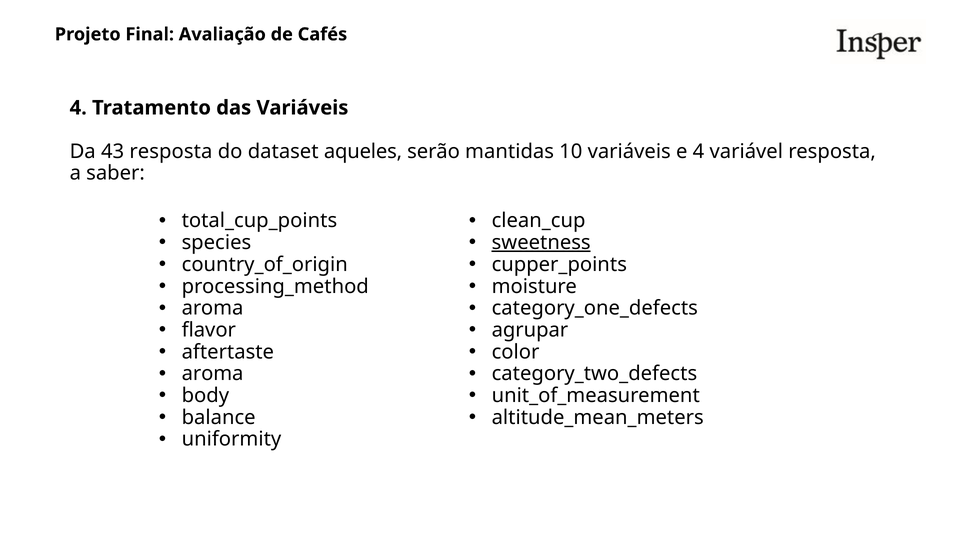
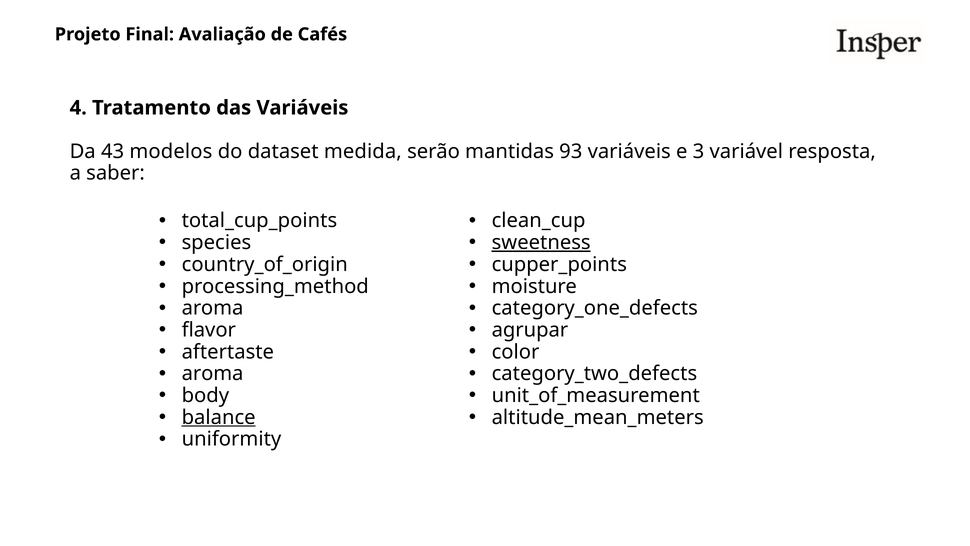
43 resposta: resposta -> modelos
aqueles: aqueles -> medida
10: 10 -> 93
e 4: 4 -> 3
balance underline: none -> present
